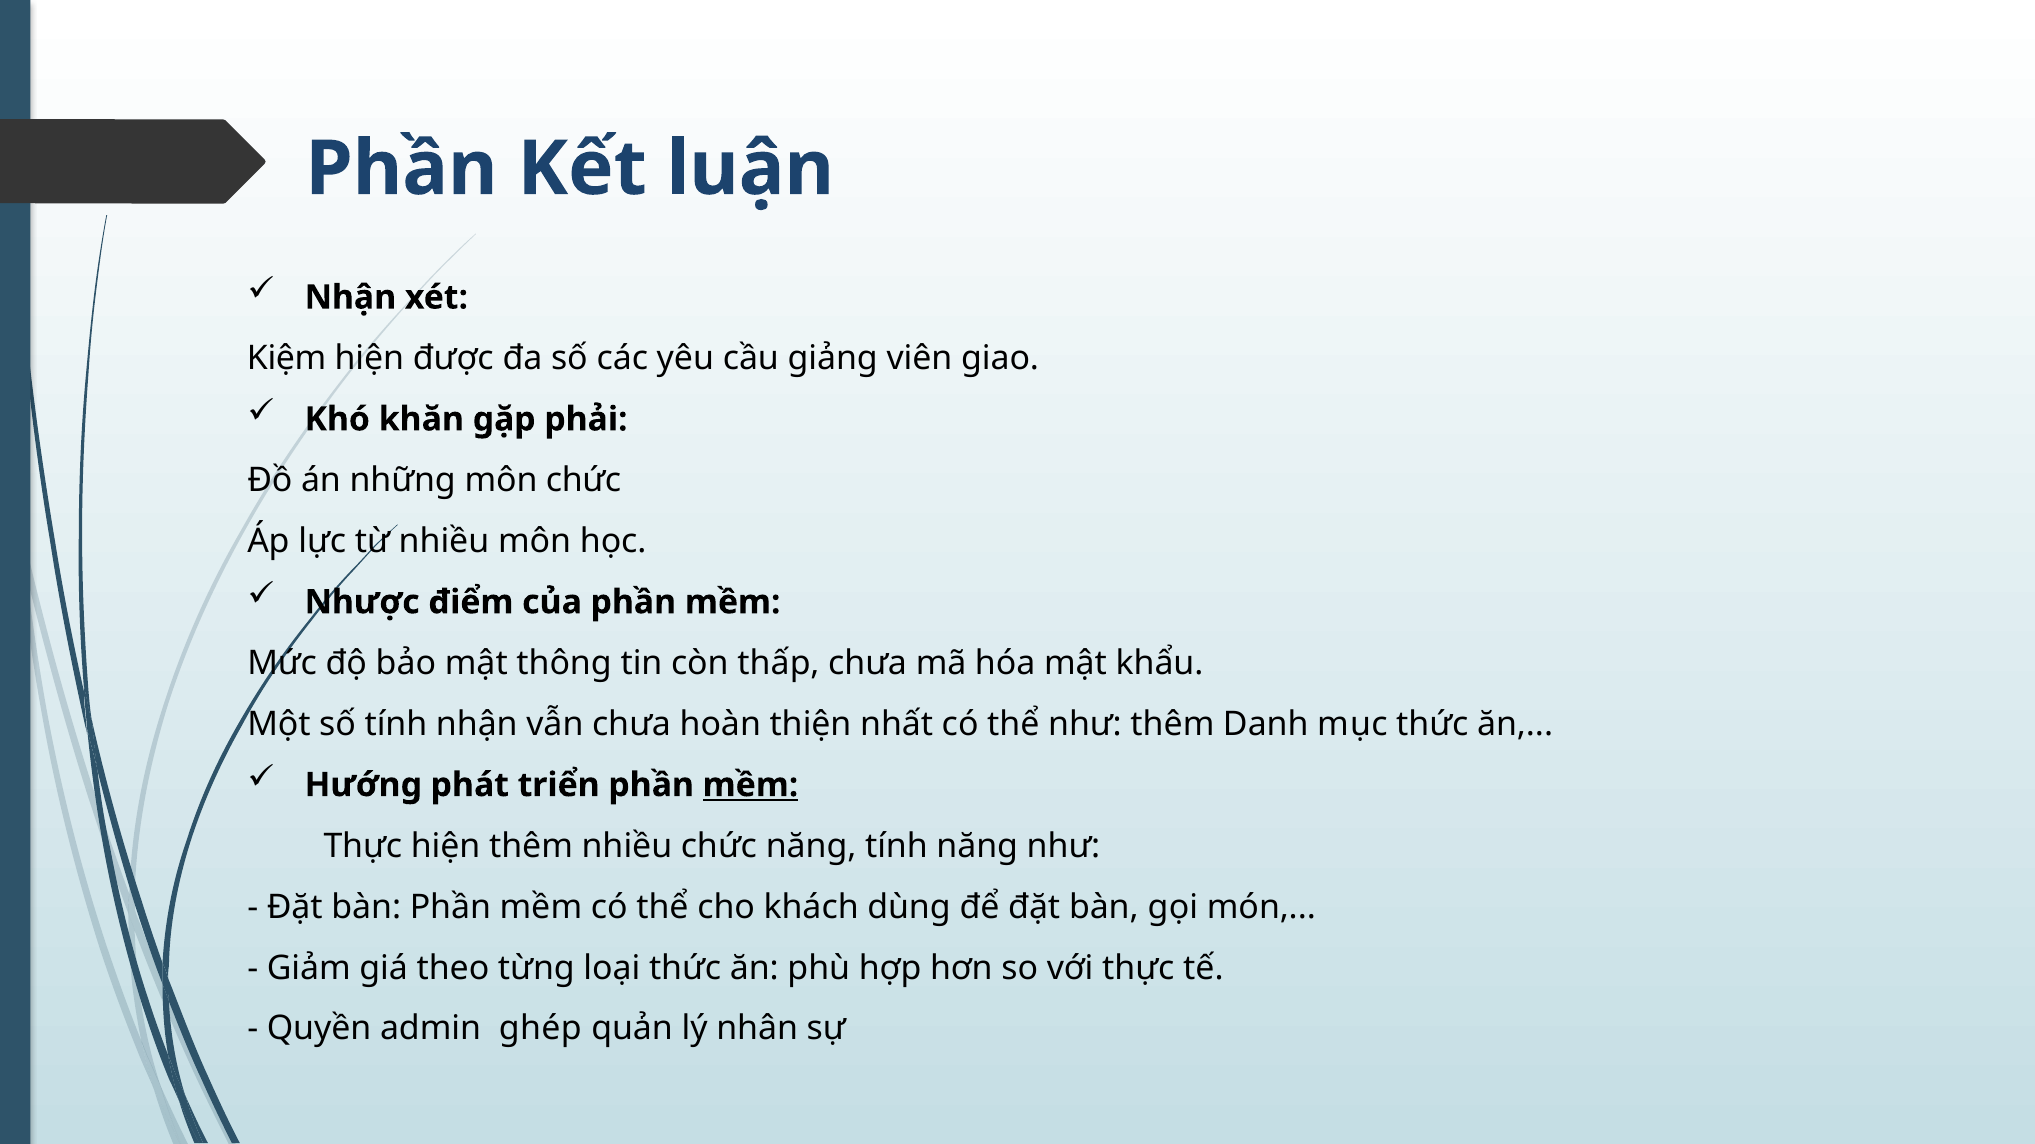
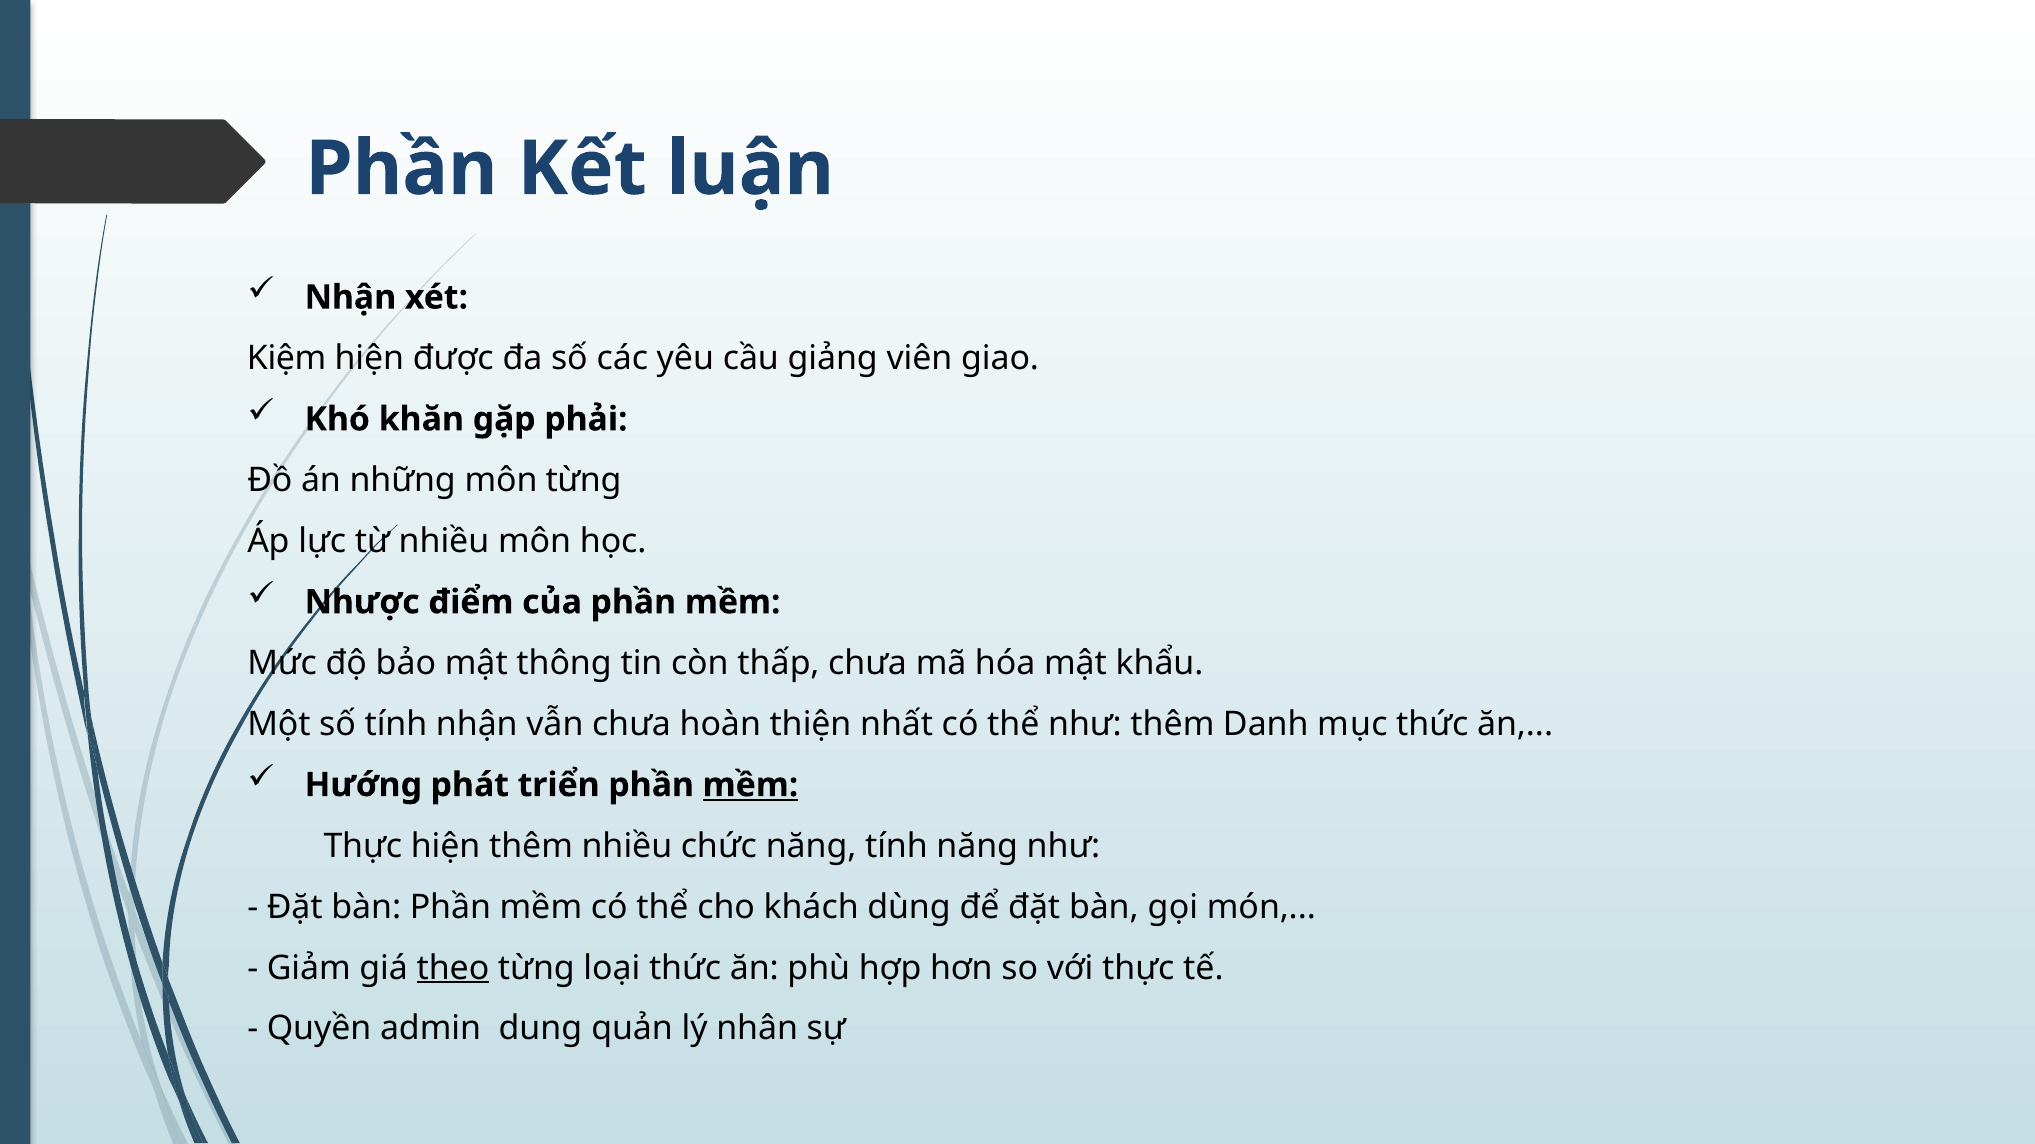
môn chức: chức -> từng
theo underline: none -> present
ghép: ghép -> dung
